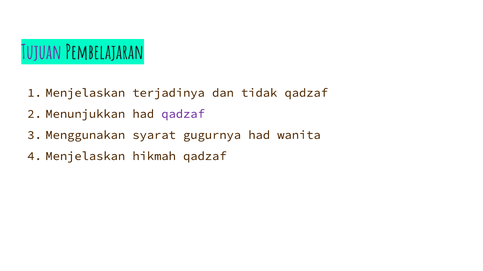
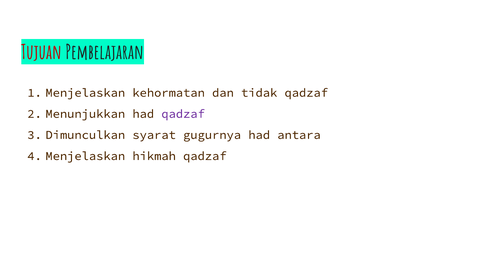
Tujuan colour: purple -> red
terjadinya: terjadinya -> kehormatan
Menggunakan: Menggunakan -> Dimunculkan
wanita: wanita -> antara
